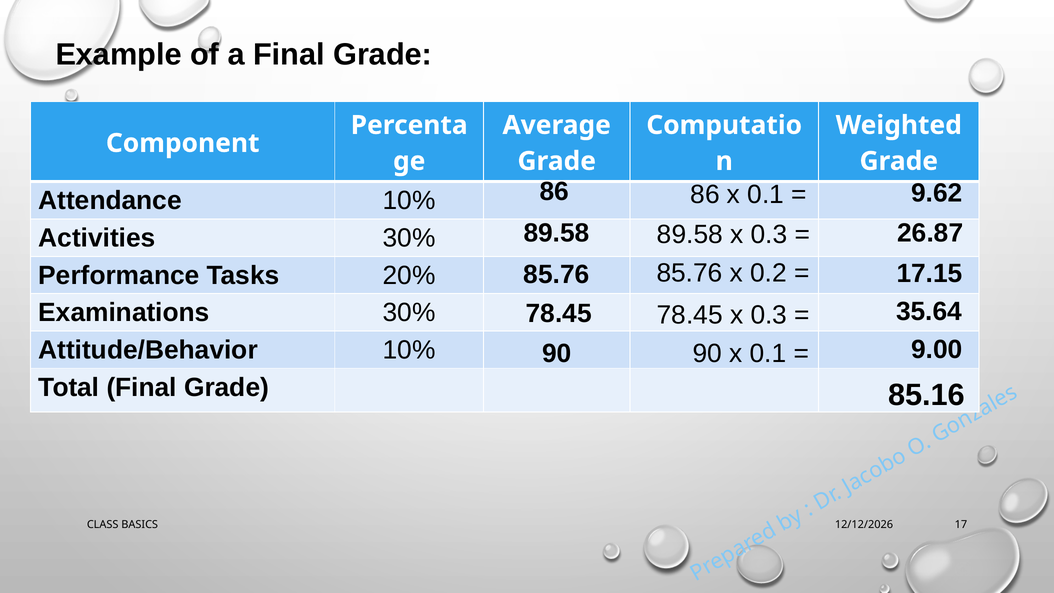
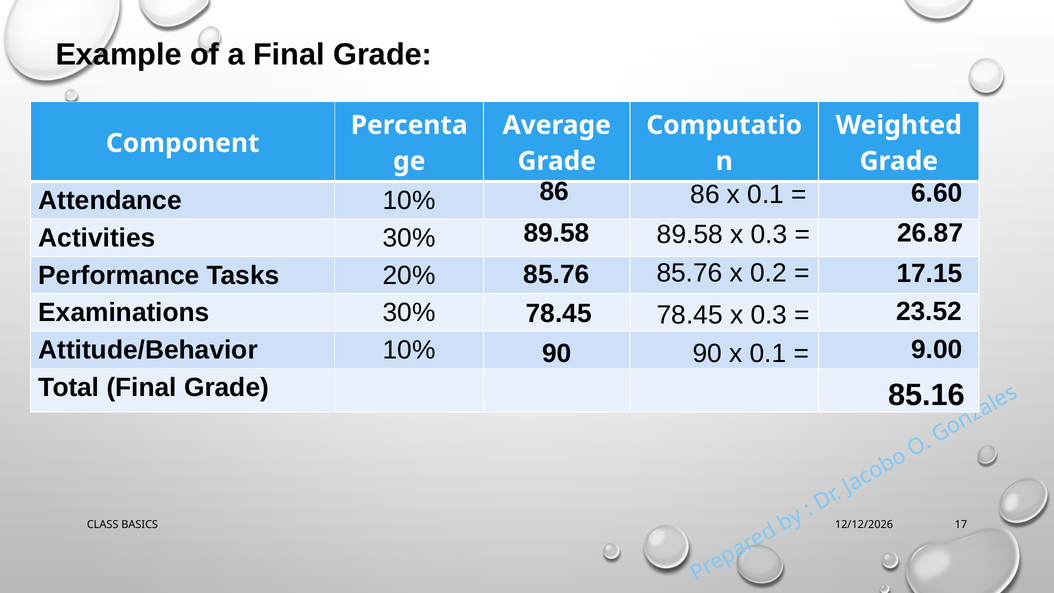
9.62: 9.62 -> 6.60
35.64: 35.64 -> 23.52
